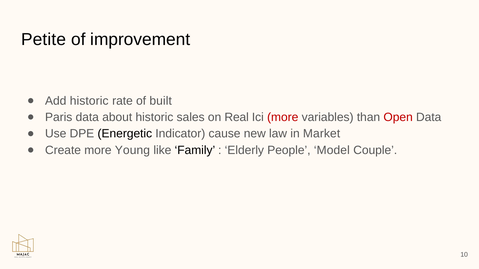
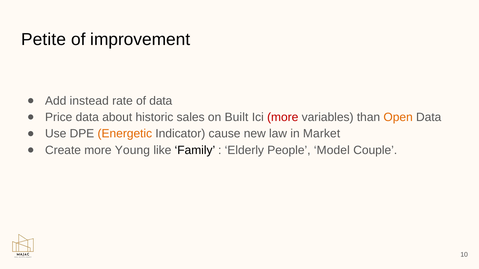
Add historic: historic -> instead
of built: built -> data
Paris: Paris -> Price
Real: Real -> Built
Open colour: red -> orange
Energetic colour: black -> orange
